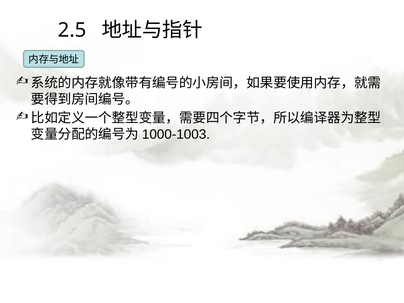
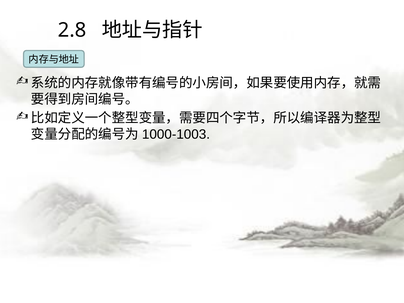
2.5: 2.5 -> 2.8
